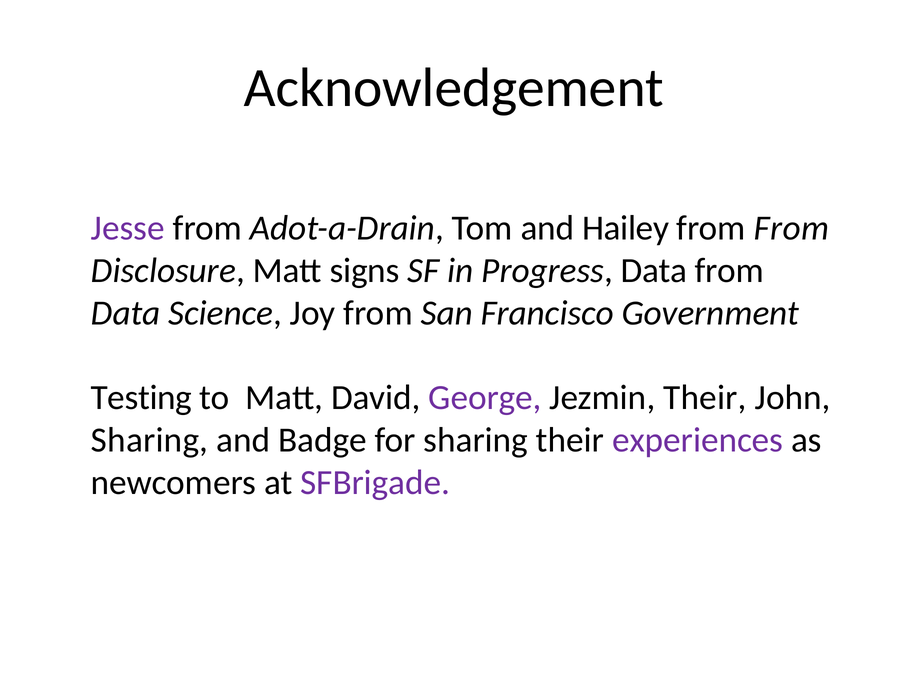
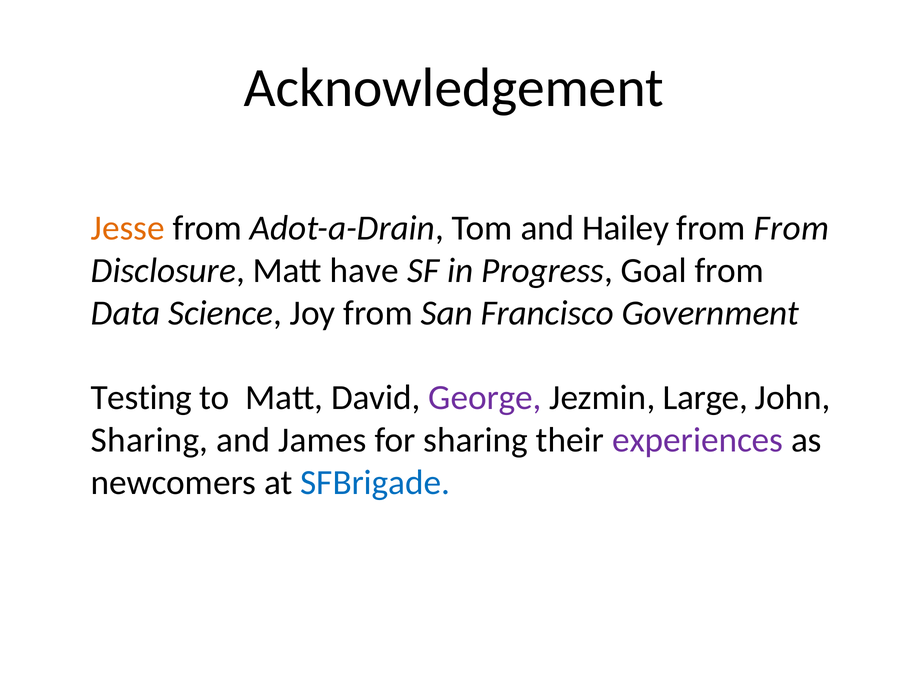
Jesse colour: purple -> orange
signs: signs -> have
Progress Data: Data -> Goal
Jezmin Their: Their -> Large
Badge: Badge -> James
SFBrigade colour: purple -> blue
